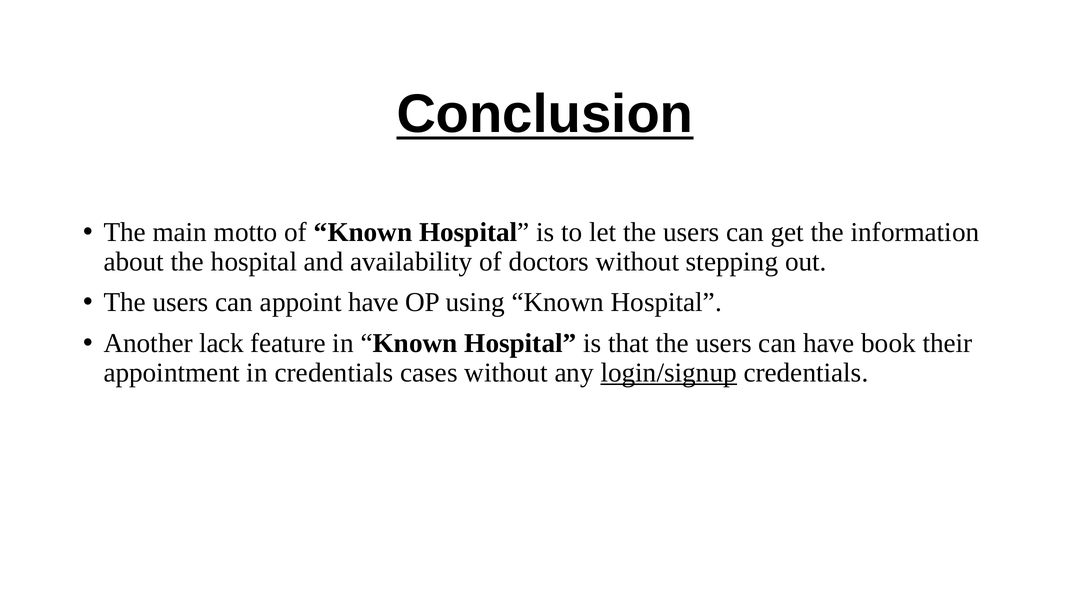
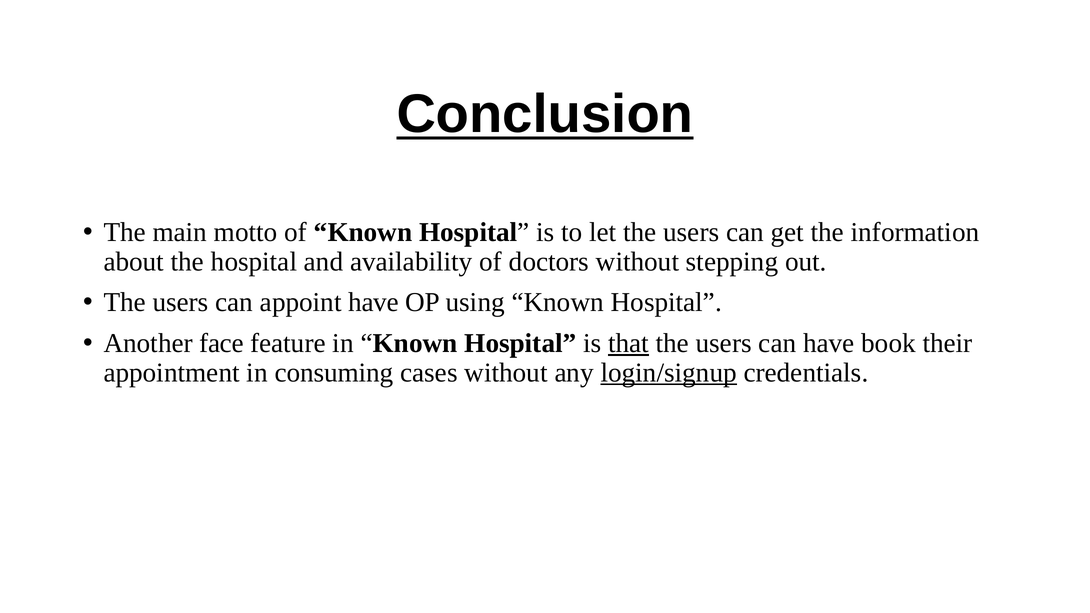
lack: lack -> face
that underline: none -> present
in credentials: credentials -> consuming
